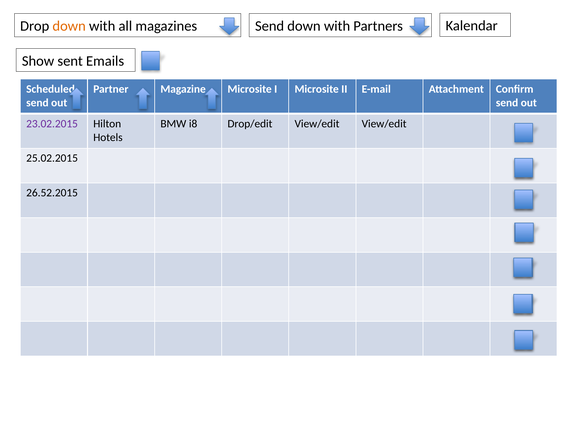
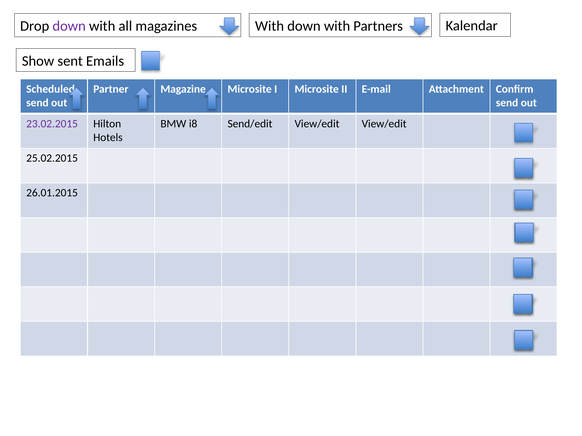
down at (69, 26) colour: orange -> purple
Send at (270, 26): Send -> With
Drop/edit: Drop/edit -> Send/edit
26.52.2015: 26.52.2015 -> 26.01.2015
